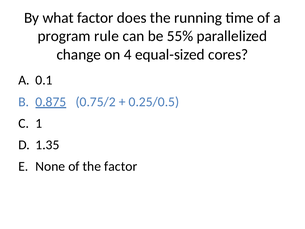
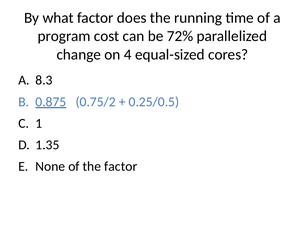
rule: rule -> cost
55%: 55% -> 72%
0.1: 0.1 -> 8.3
